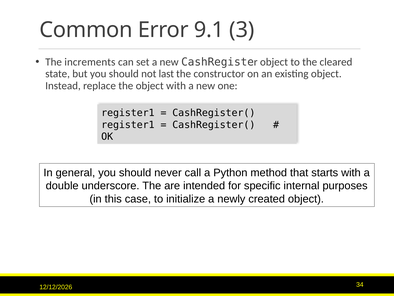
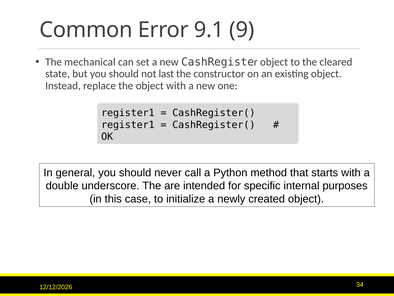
3: 3 -> 9
increments: increments -> mechanical
